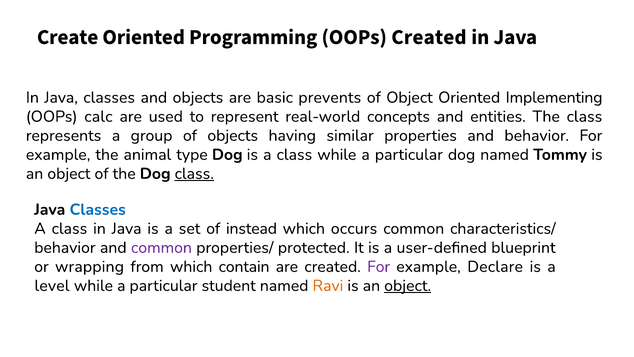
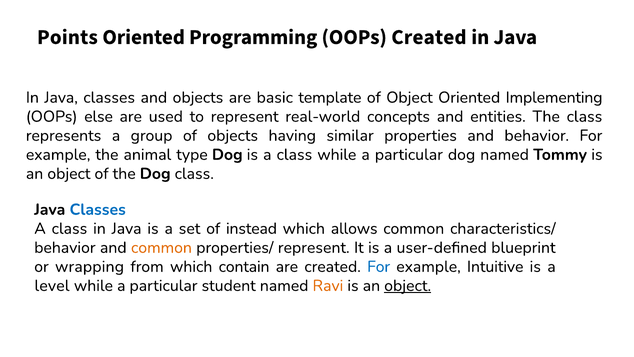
Create: Create -> Points
prevents: prevents -> template
calc: calc -> else
class at (194, 173) underline: present -> none
occurs: occurs -> allows
common at (161, 247) colour: purple -> orange
properties/ protected: protected -> represent
For at (379, 266) colour: purple -> blue
Declare: Declare -> Intuitive
